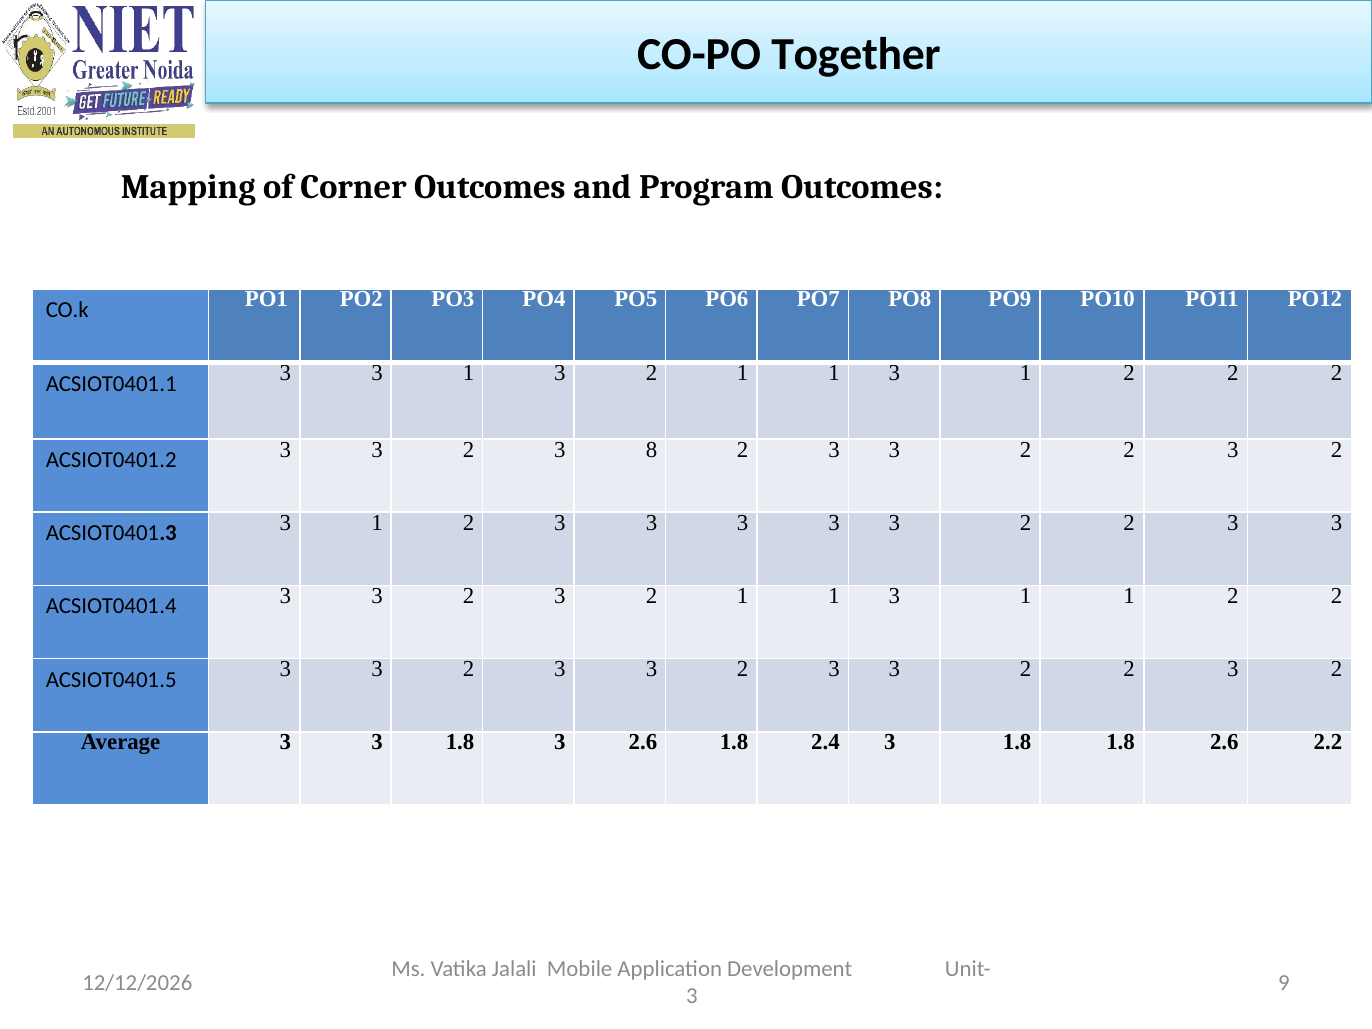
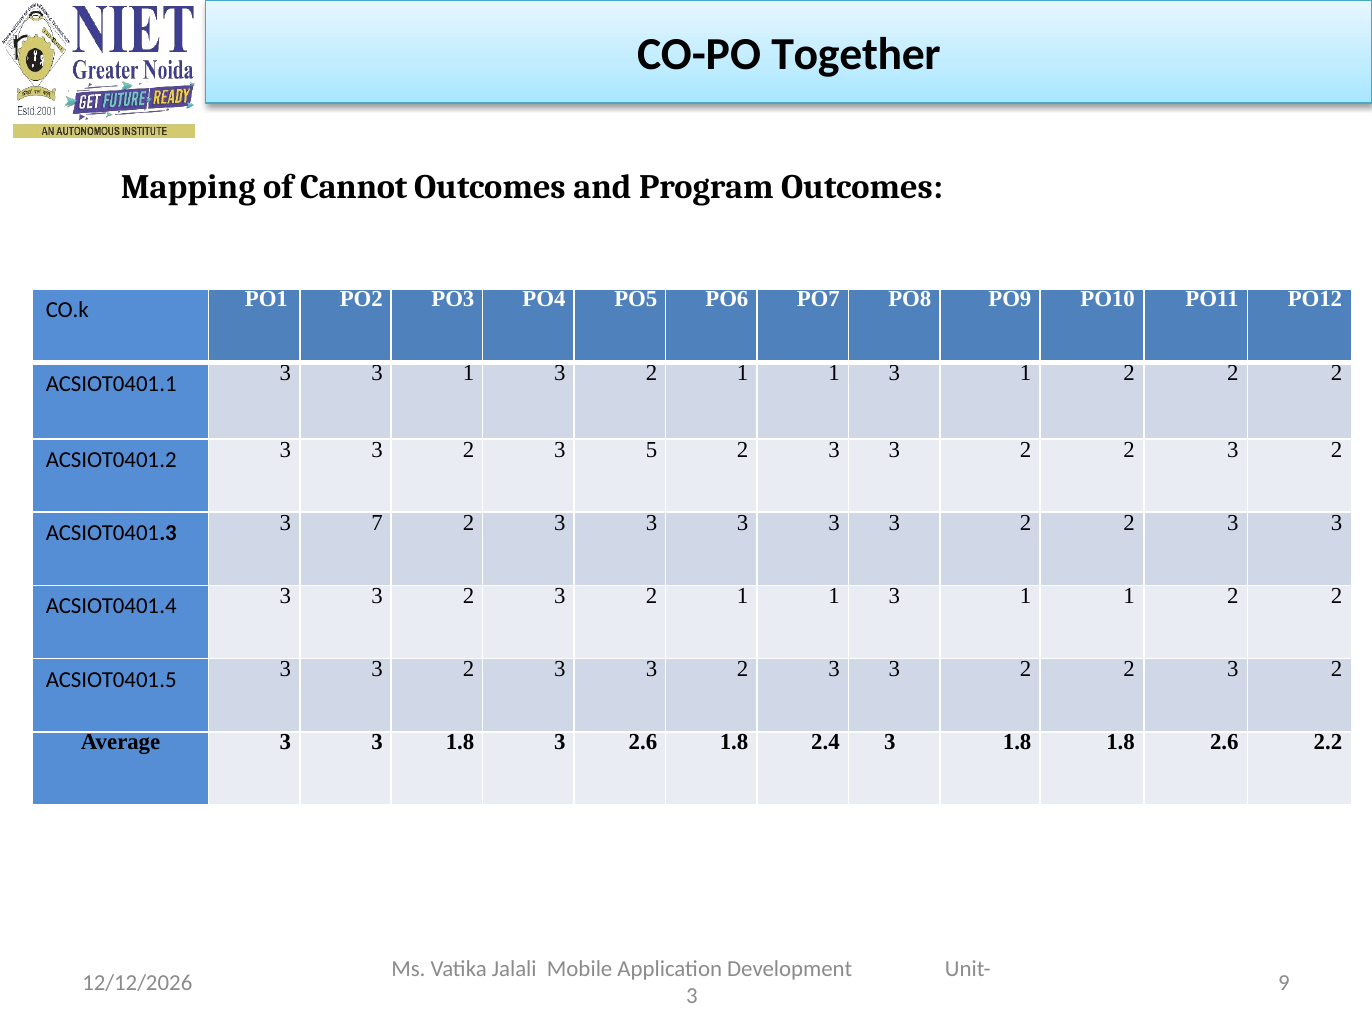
Corner: Corner -> Cannot
8: 8 -> 5
1 at (377, 523): 1 -> 7
